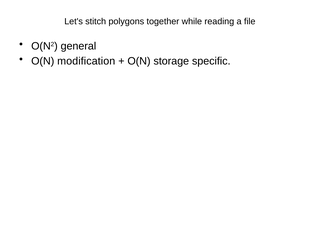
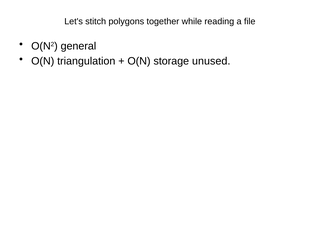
modification: modification -> triangulation
specific: specific -> unused
